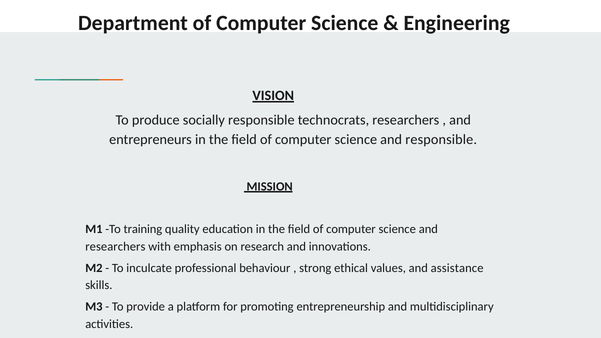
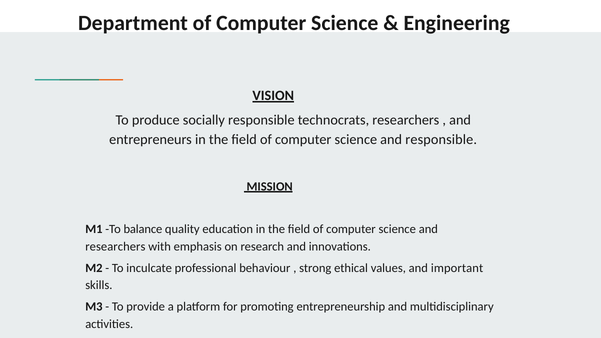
training: training -> balance
assistance: assistance -> important
